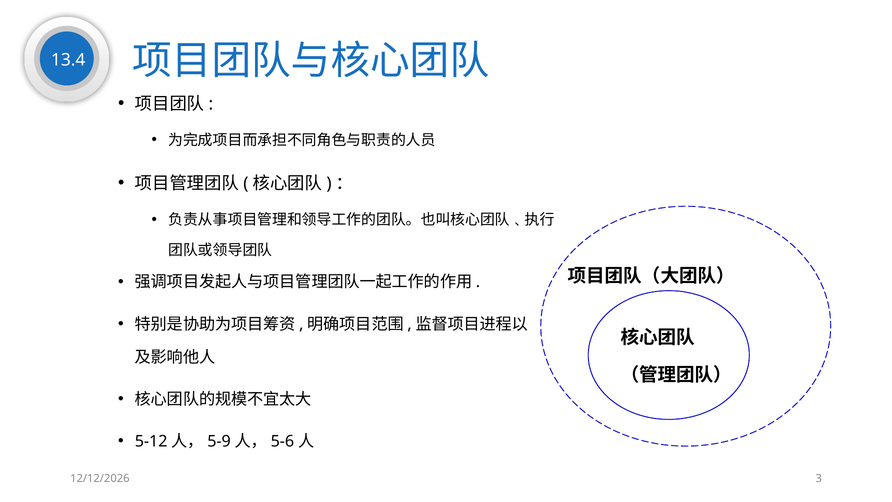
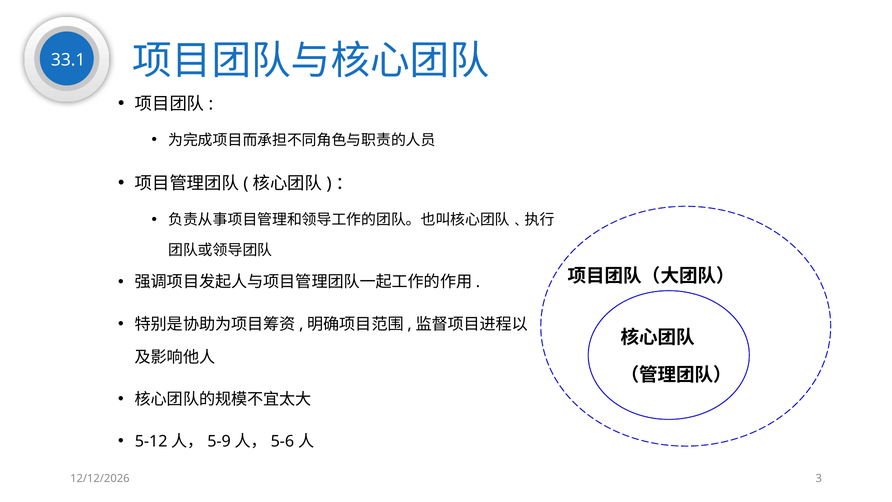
13.4: 13.4 -> 33.1
